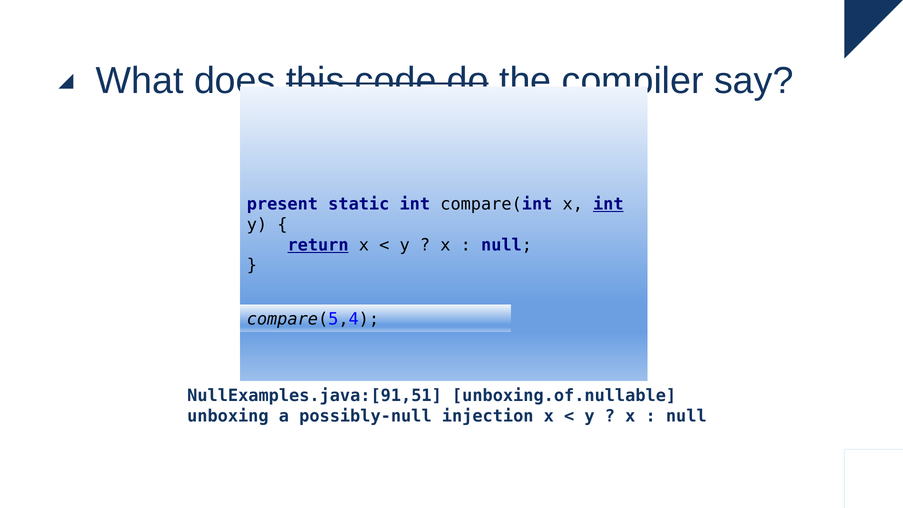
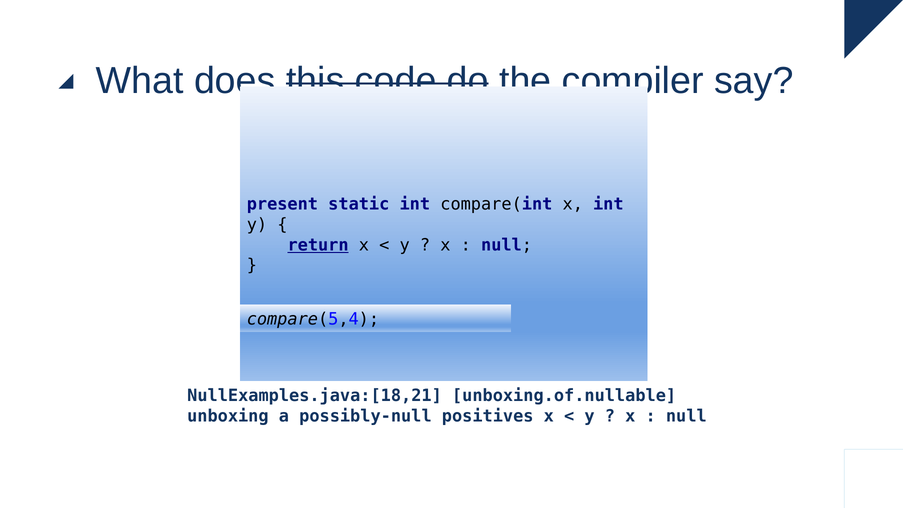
int at (608, 204) underline: present -> none
NullExamples.java:[91,51: NullExamples.java:[91,51 -> NullExamples.java:[18,21
injection: injection -> positives
